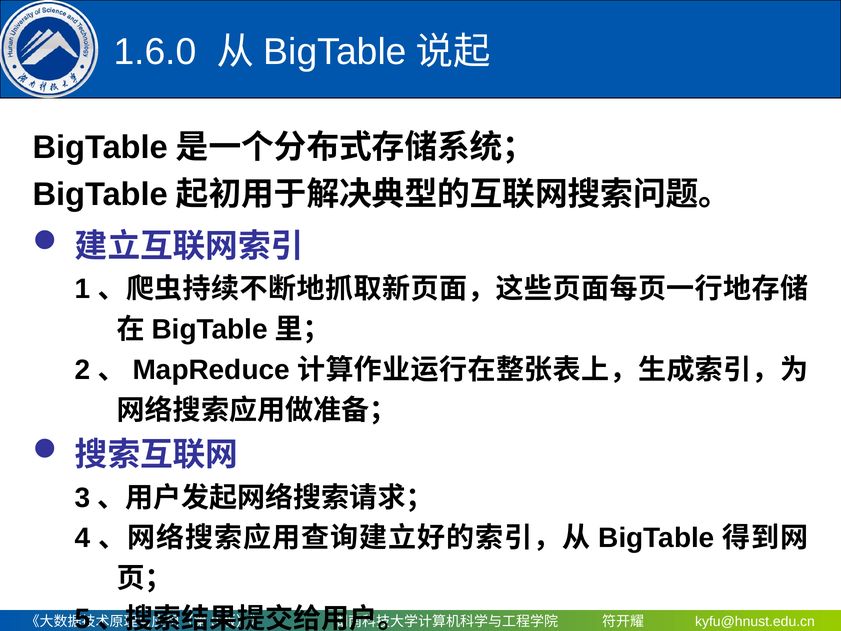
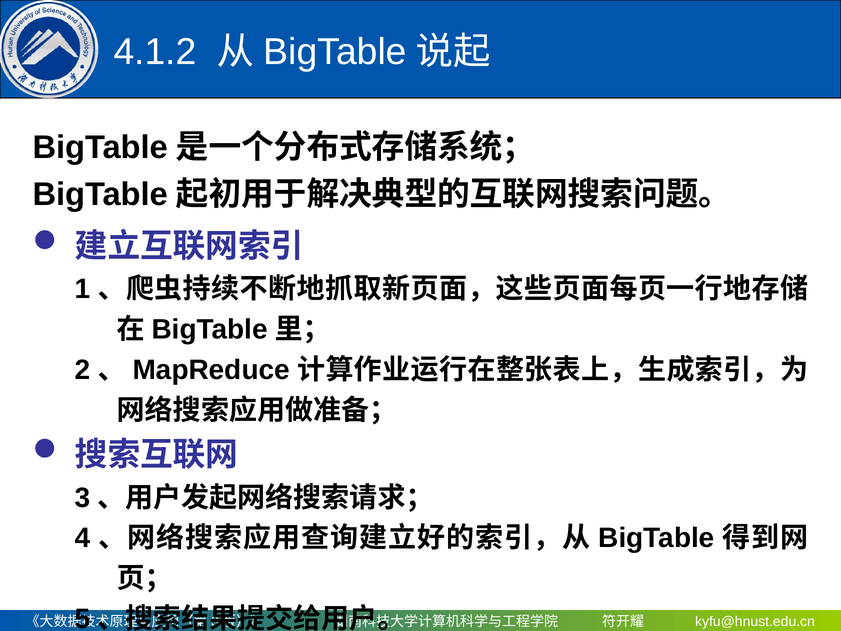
1.6.0: 1.6.0 -> 4.1.2
